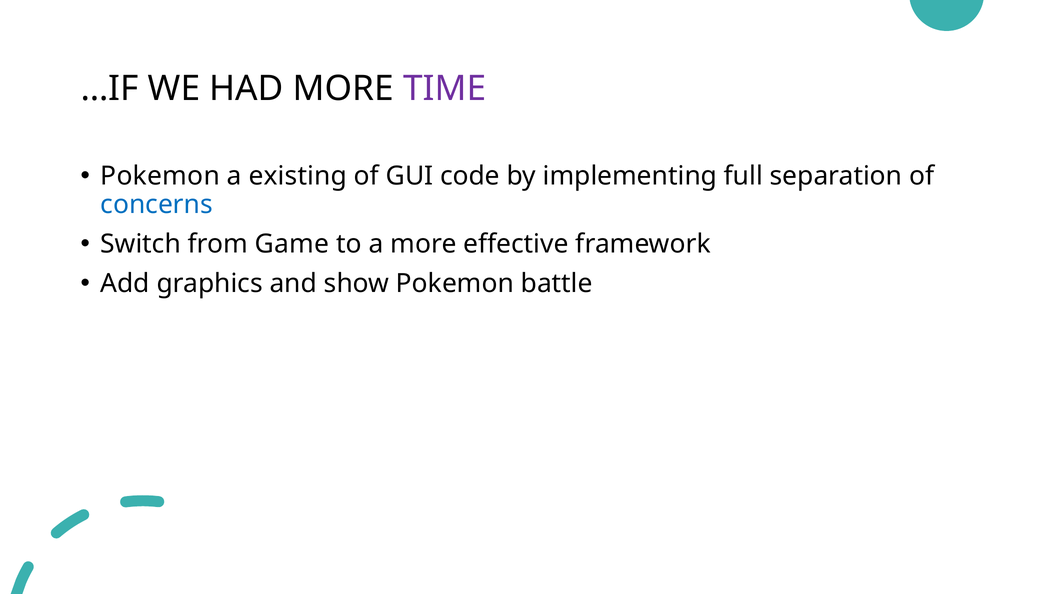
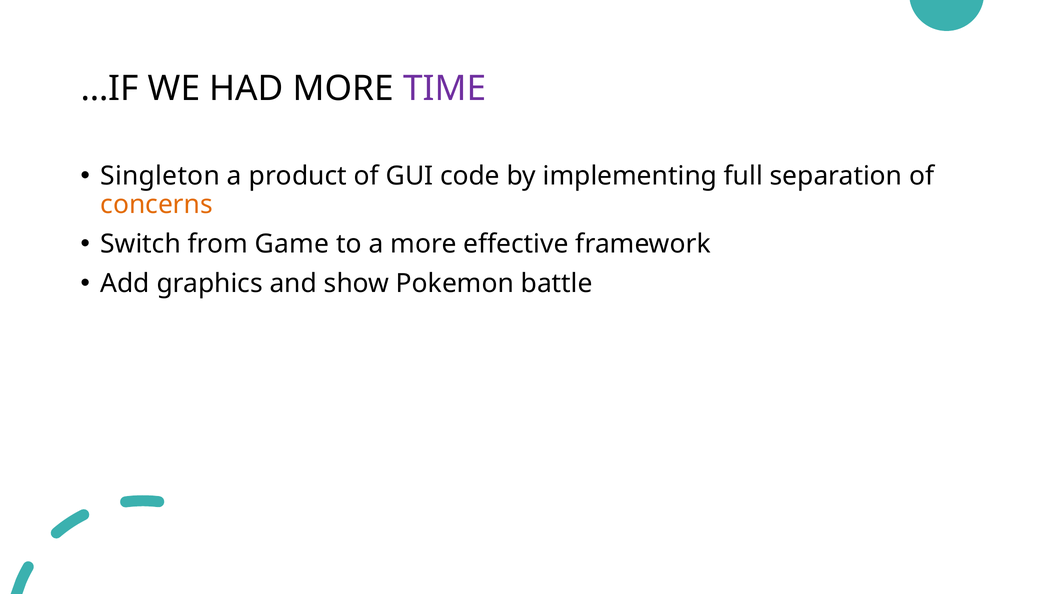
Pokemon at (160, 176): Pokemon -> Singleton
existing: existing -> product
concerns colour: blue -> orange
